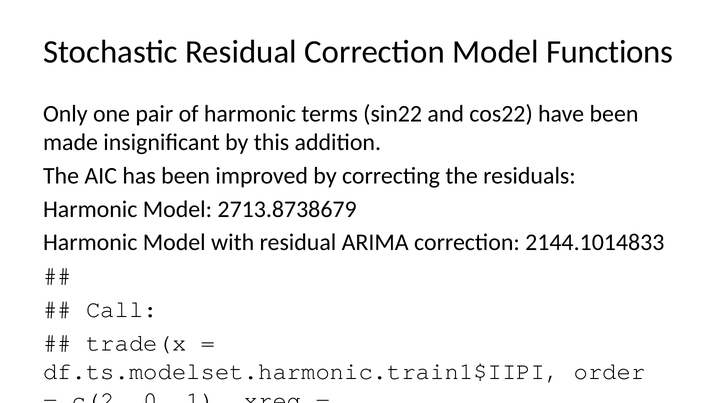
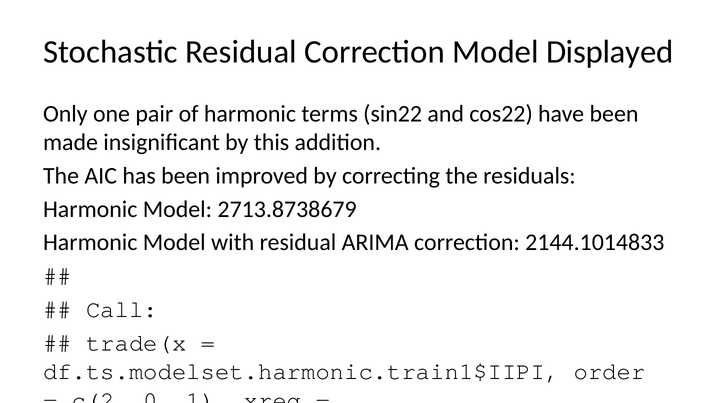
Functions: Functions -> Displayed
